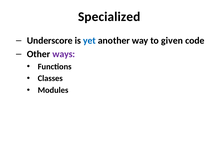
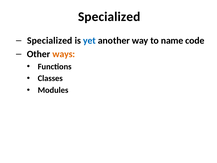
Underscore at (50, 40): Underscore -> Specialized
given: given -> name
ways colour: purple -> orange
